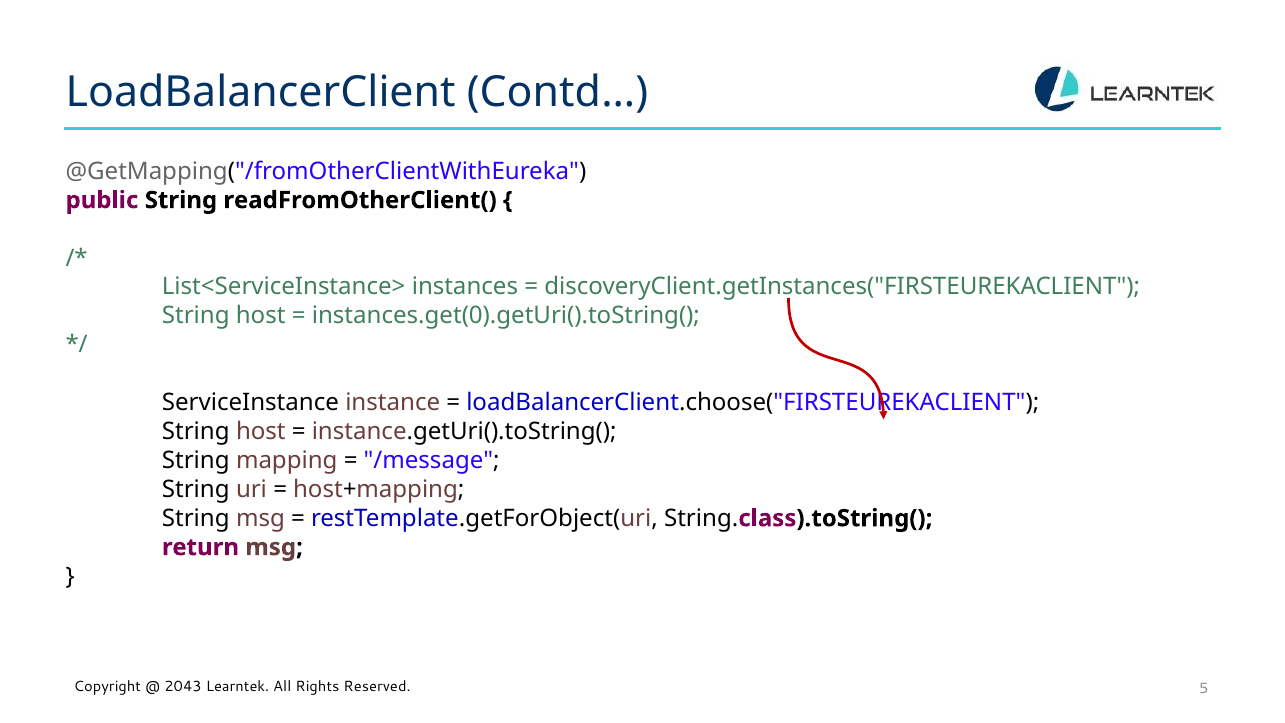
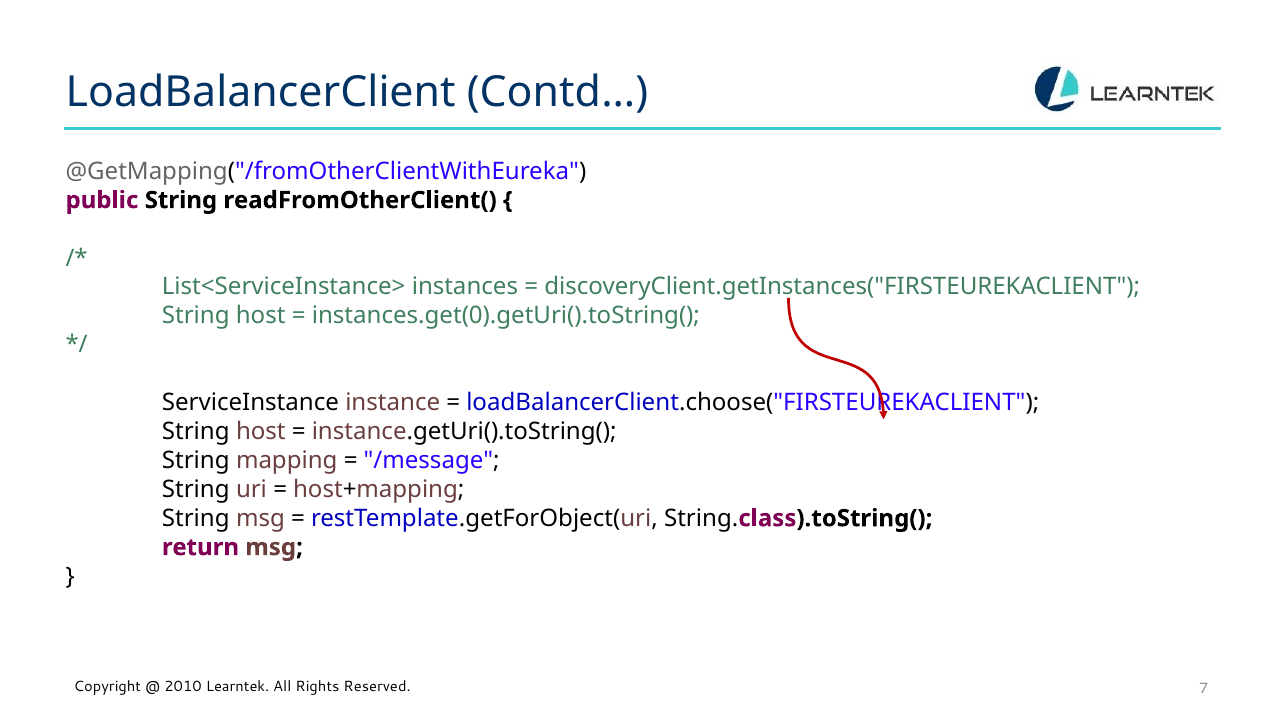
2043: 2043 -> 2010
5: 5 -> 7
